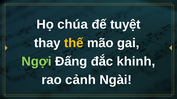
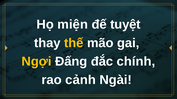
chúa: chúa -> miện
Ngợi colour: light green -> yellow
khinh: khinh -> chính
